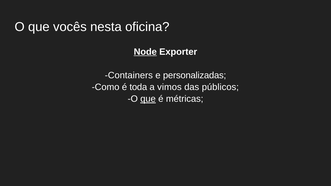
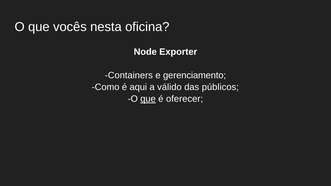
Node underline: present -> none
personalizadas: personalizadas -> gerenciamento
toda: toda -> aqui
vimos: vimos -> válido
métricas: métricas -> oferecer
